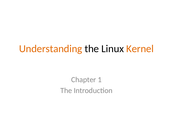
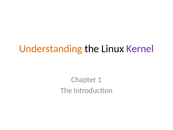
Kernel colour: orange -> purple
